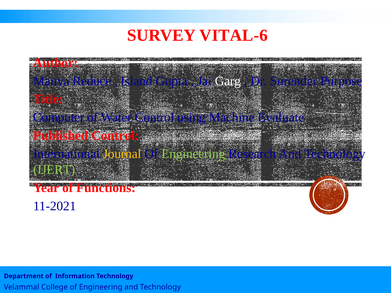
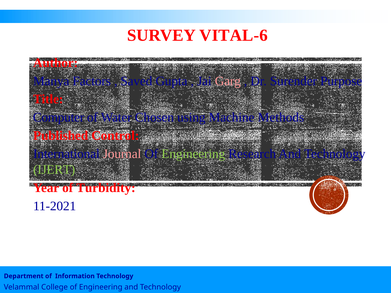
Reduce: Reduce -> Factors
Island: Island -> Saved
Garg colour: white -> pink
Water Control: Control -> Chosen
Evaluate: Evaluate -> Methods
Journal colour: yellow -> pink
Functions: Functions -> Turbidity
